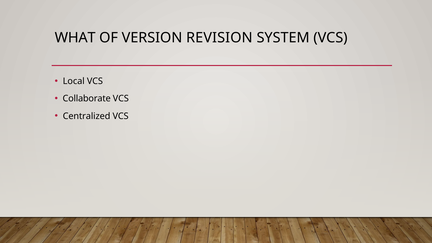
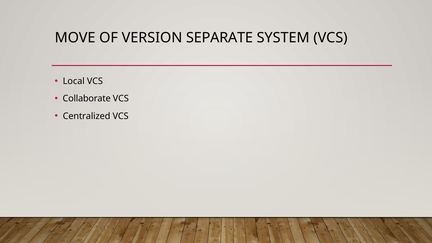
WHAT: WHAT -> MOVE
REVISION: REVISION -> SEPARATE
